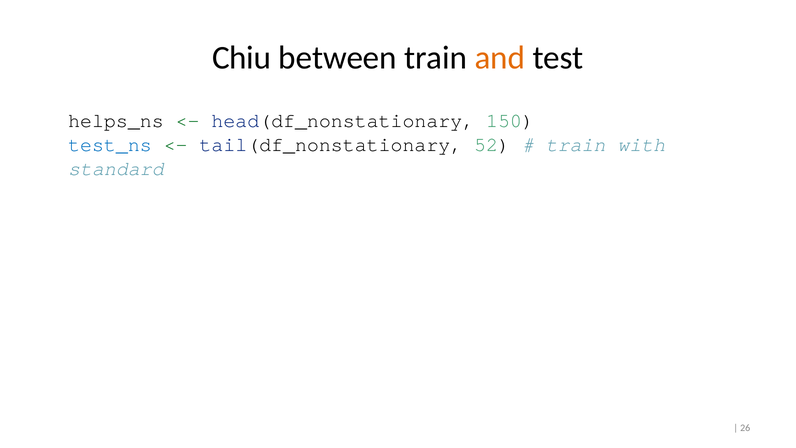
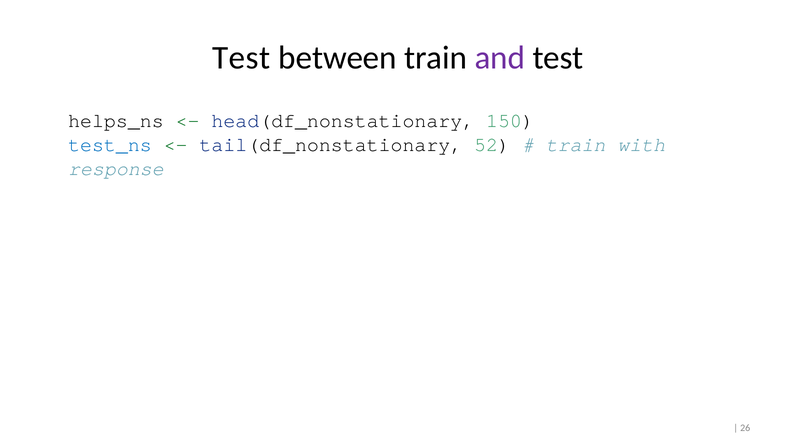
Chiu at (242, 58): Chiu -> Test
and colour: orange -> purple
standard: standard -> response
